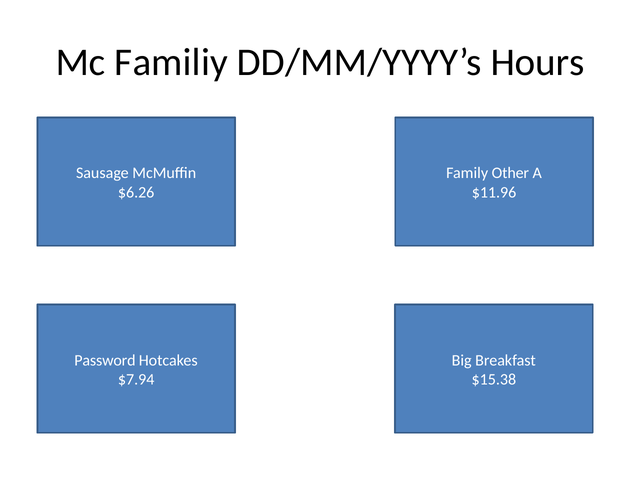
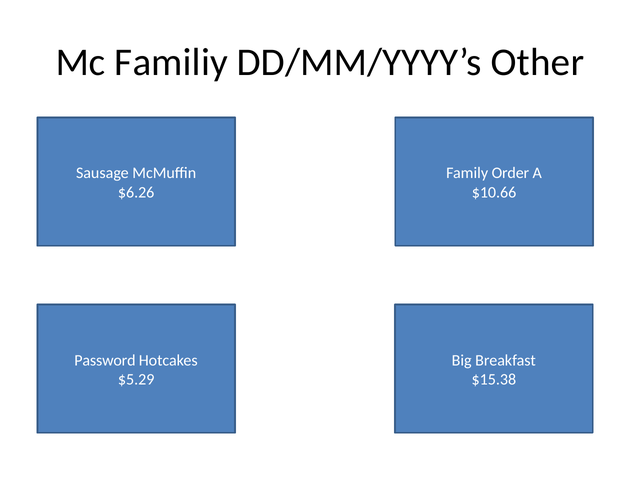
Hours: Hours -> Other
Other: Other -> Order
$11.96: $11.96 -> $10.66
$7.94: $7.94 -> $5.29
